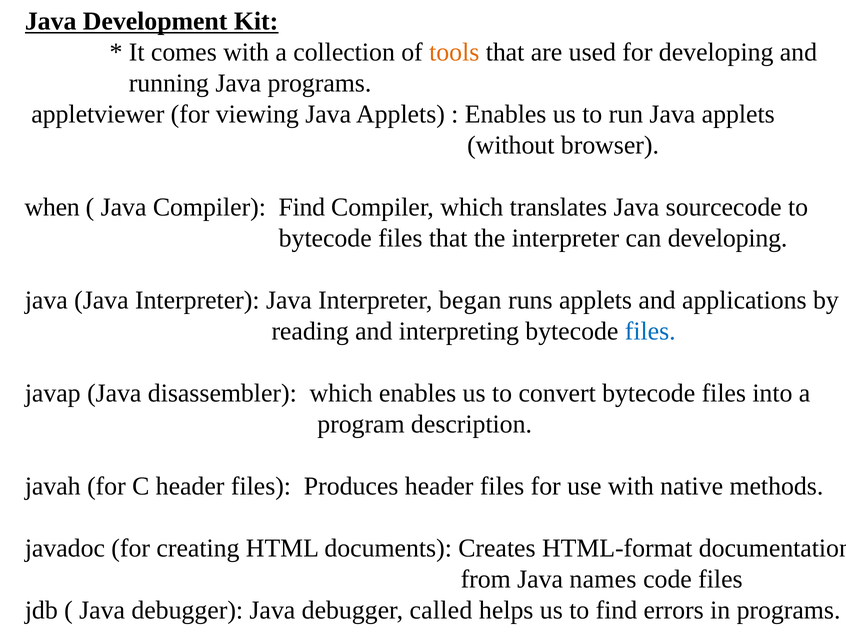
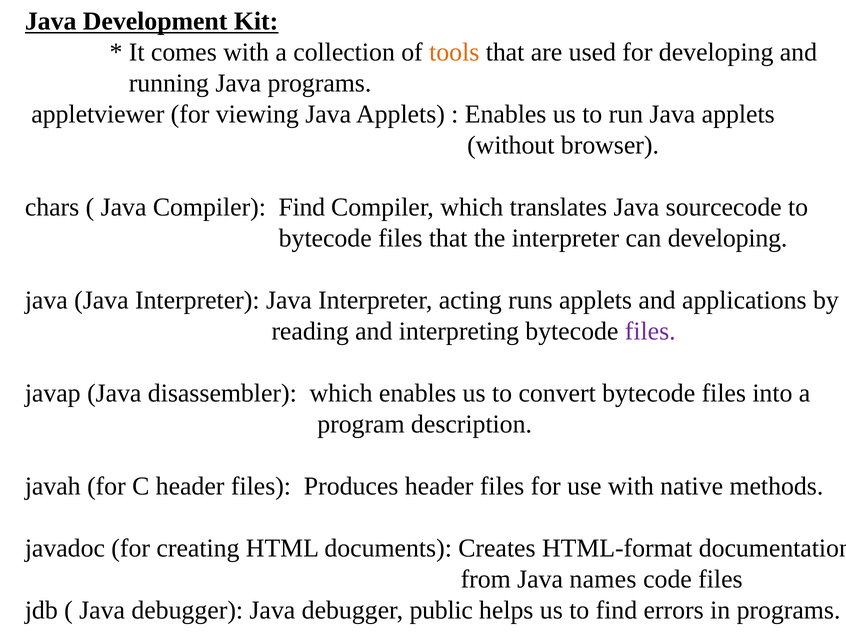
when: when -> chars
began: began -> acting
files at (650, 332) colour: blue -> purple
called: called -> public
